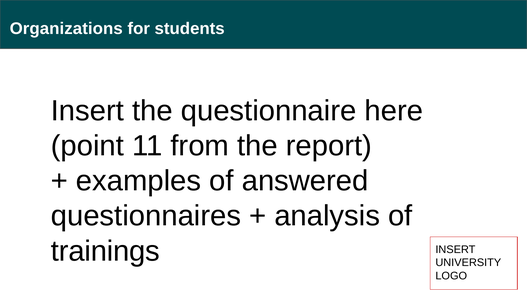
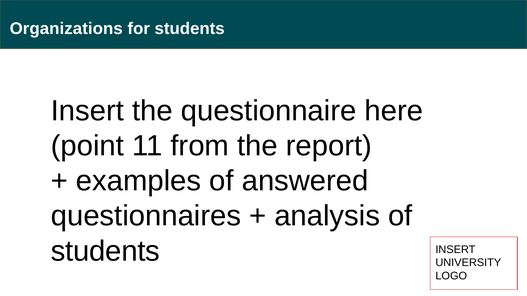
trainings at (105, 251): trainings -> students
